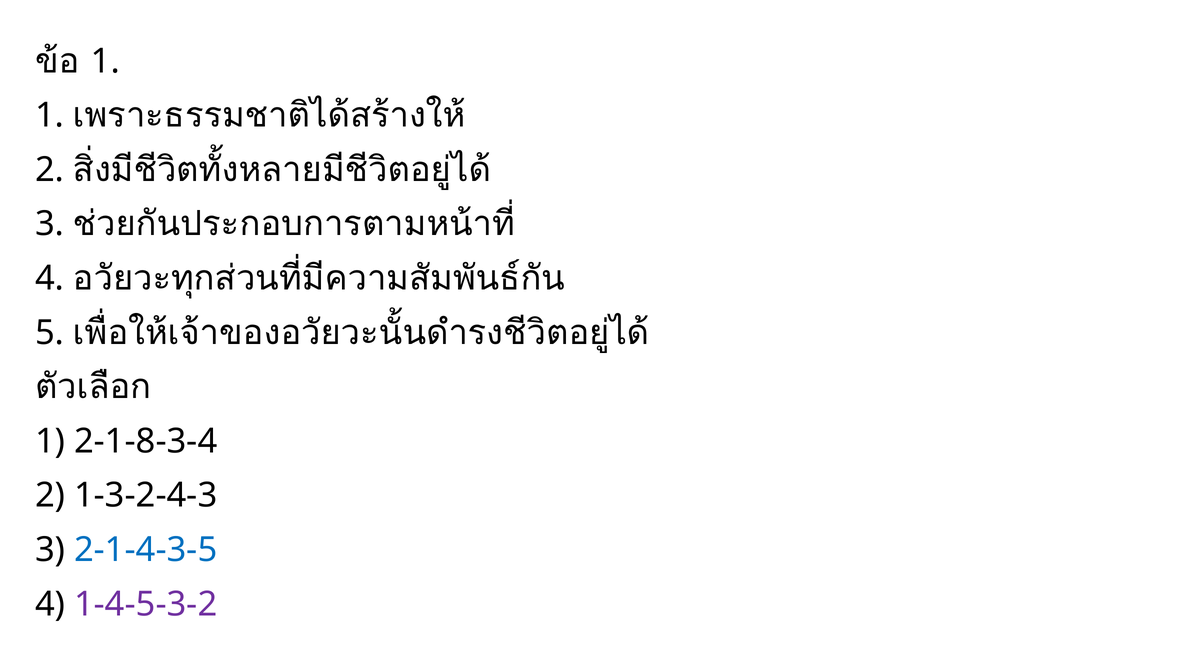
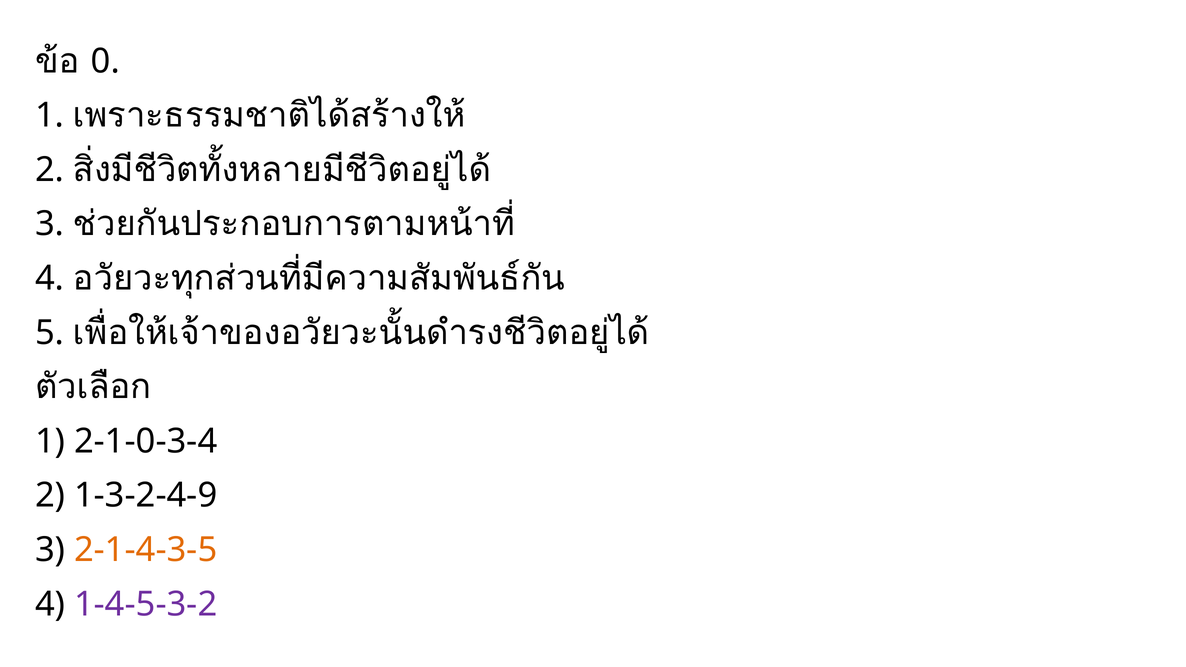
1 at (105, 61): 1 -> 0
2-1-8-3-4: 2-1-8-3-4 -> 2-1-0-3-4
1-3-2-4-3: 1-3-2-4-3 -> 1-3-2-4-9
2-1-4-3-5 colour: blue -> orange
